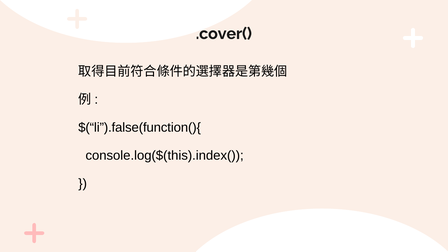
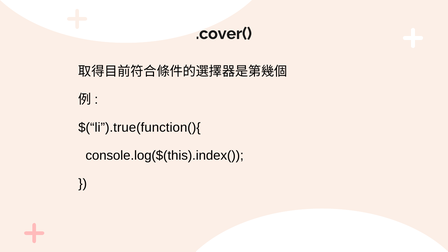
$(“li”).false(function(){: $(“li”).false(function(){ -> $(“li”).true(function(){
